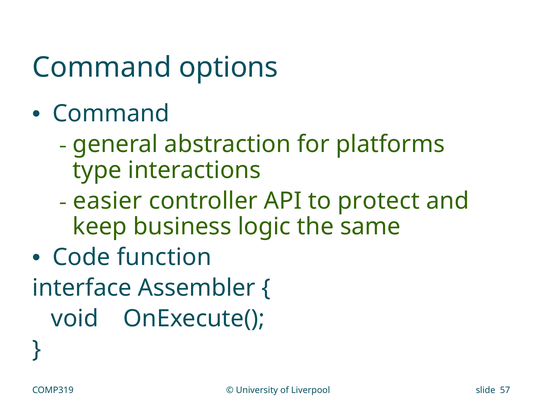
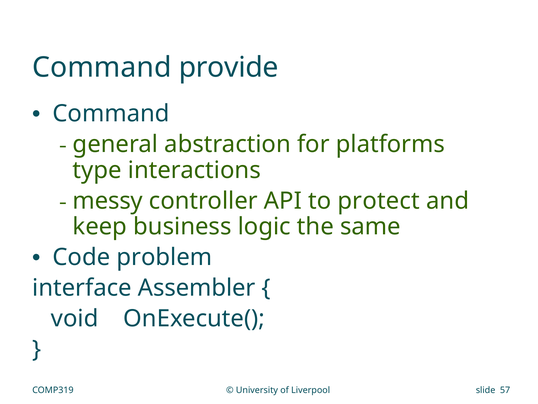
options: options -> provide
easier: easier -> messy
function: function -> problem
